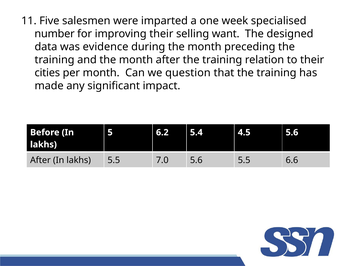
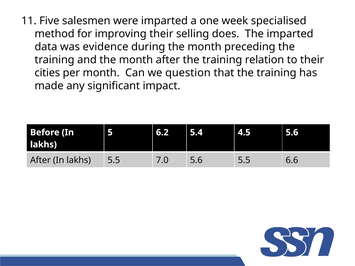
number: number -> method
want: want -> does
The designed: designed -> imparted
